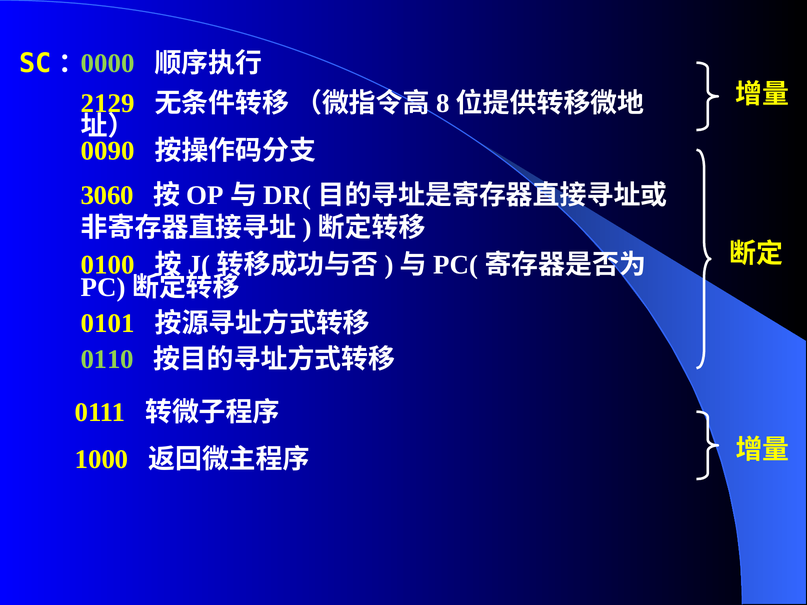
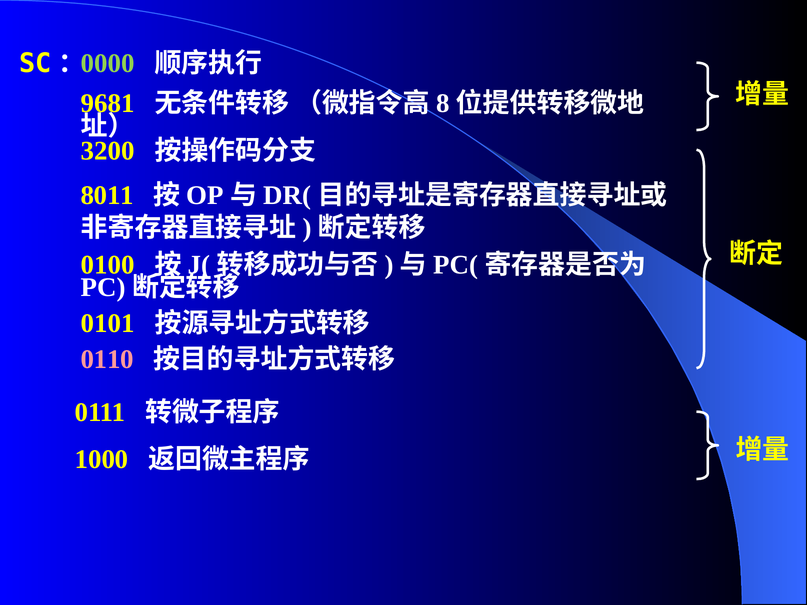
2129: 2129 -> 9681
0090: 0090 -> 3200
3060: 3060 -> 8011
0110 colour: light green -> pink
